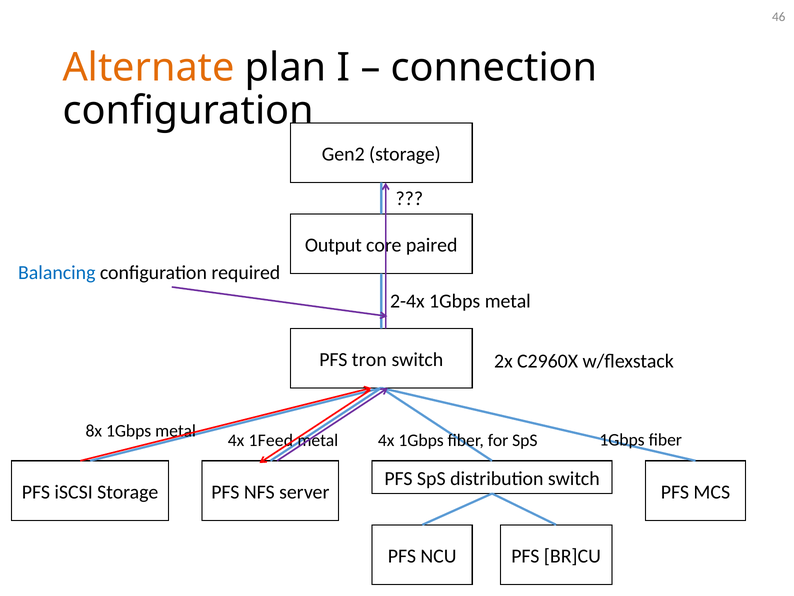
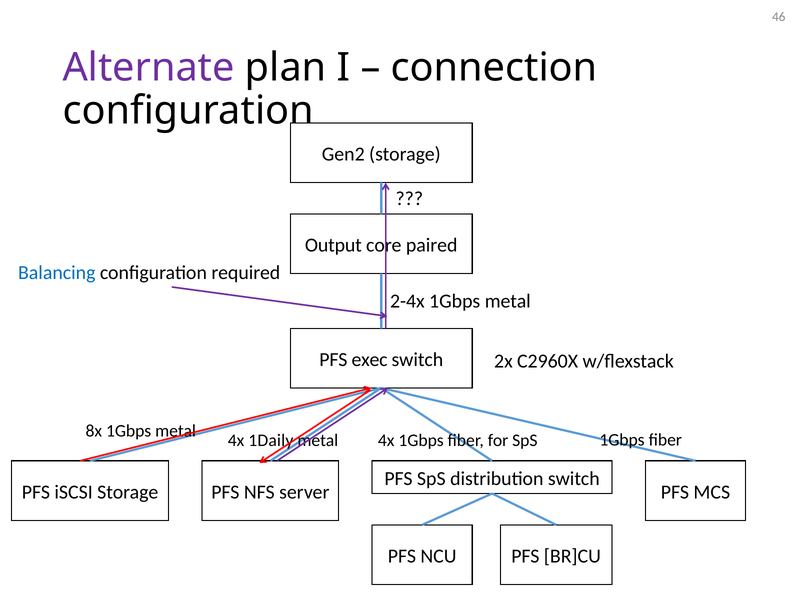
Alternate colour: orange -> purple
tron: tron -> exec
1Feed: 1Feed -> 1Daily
